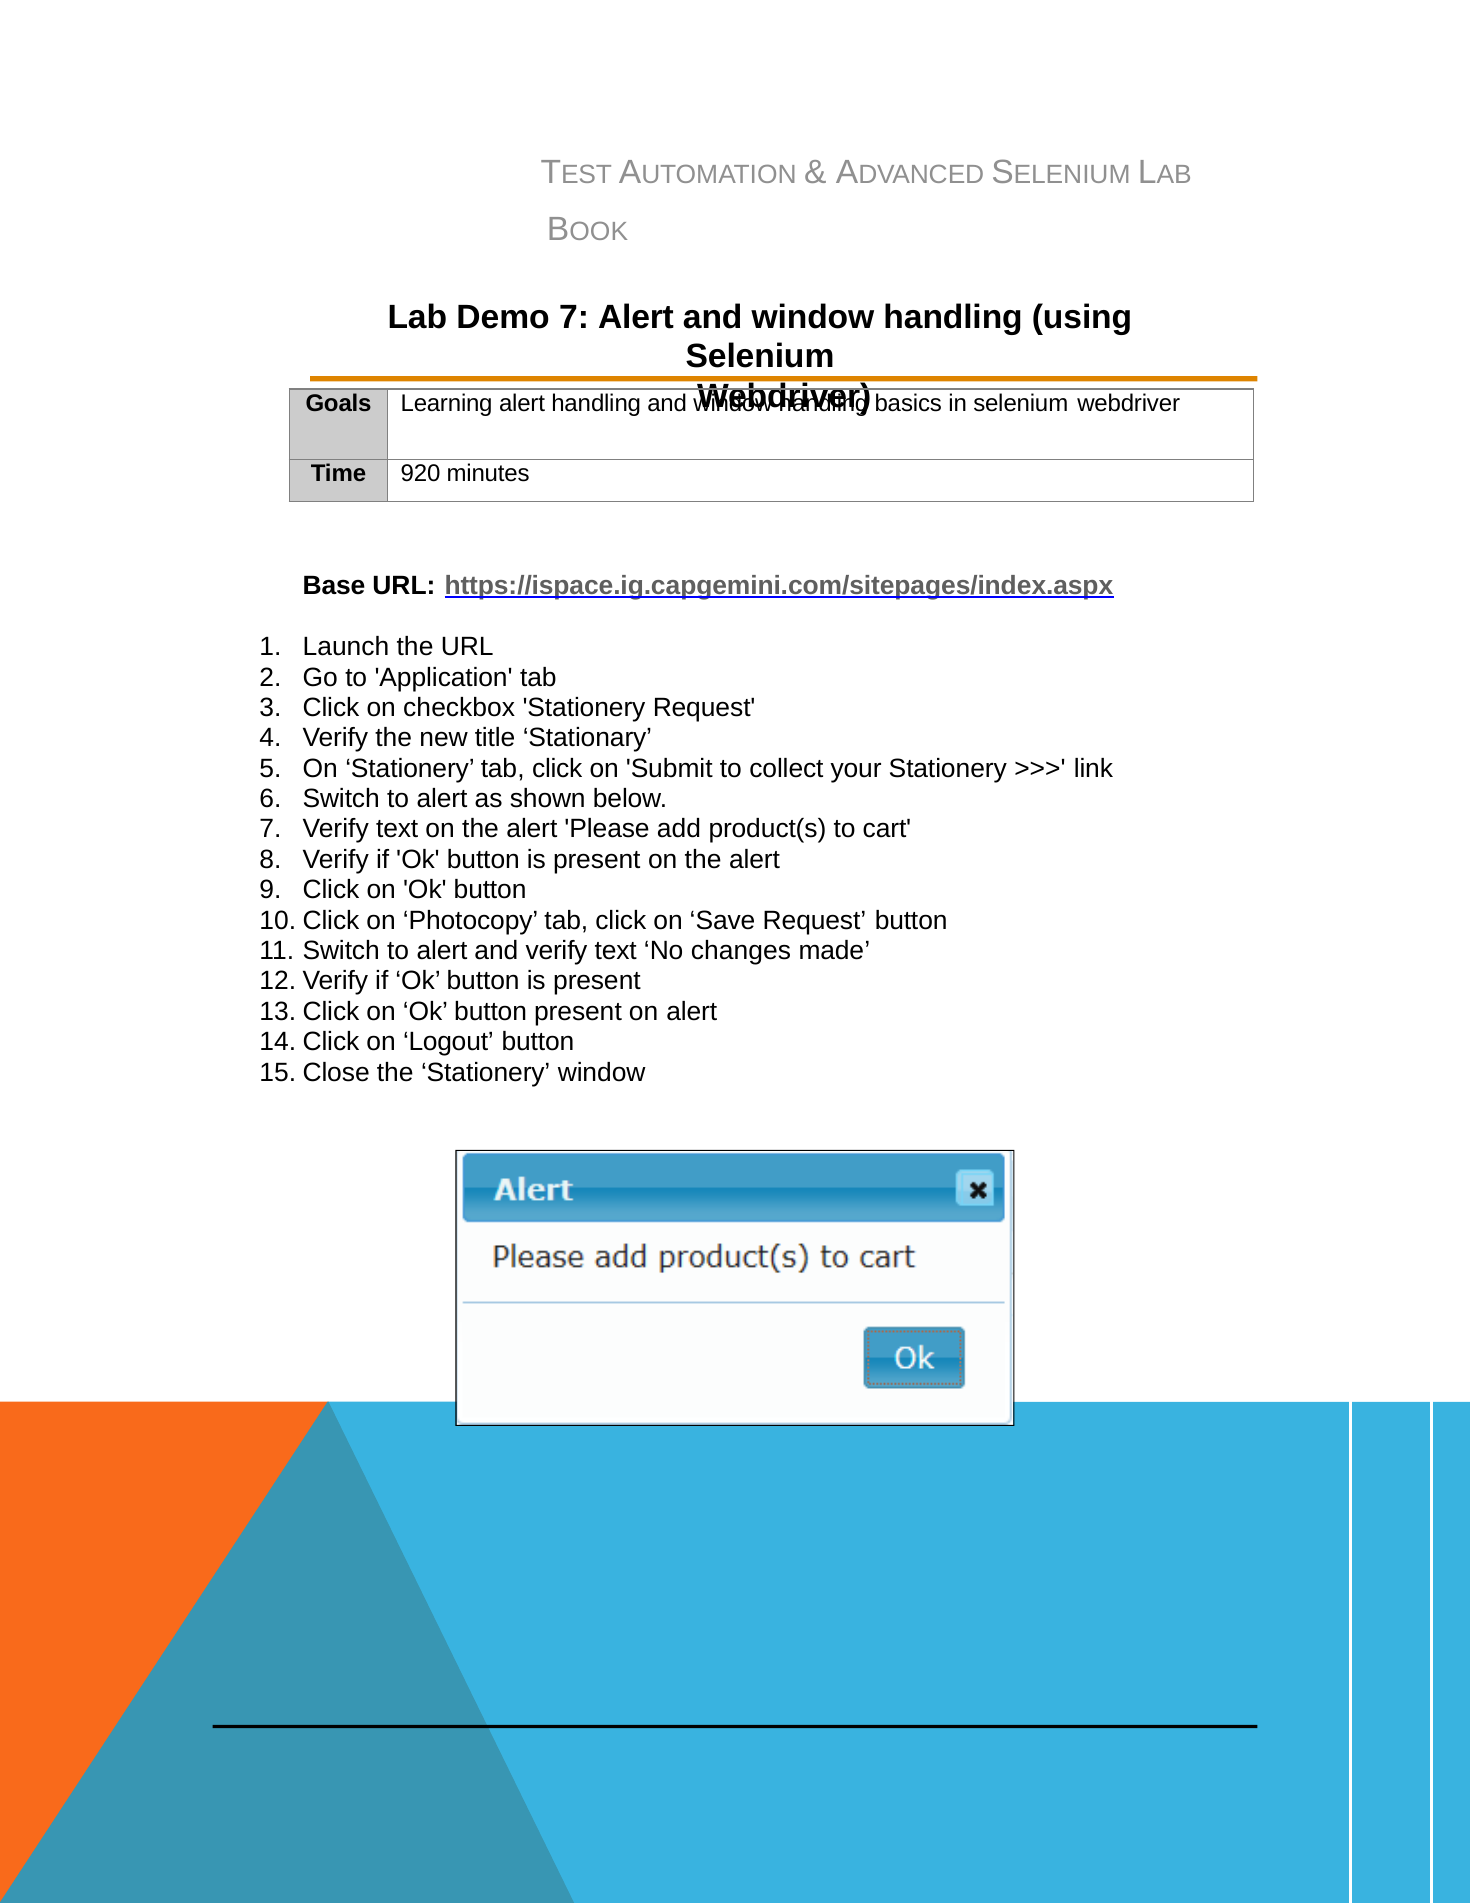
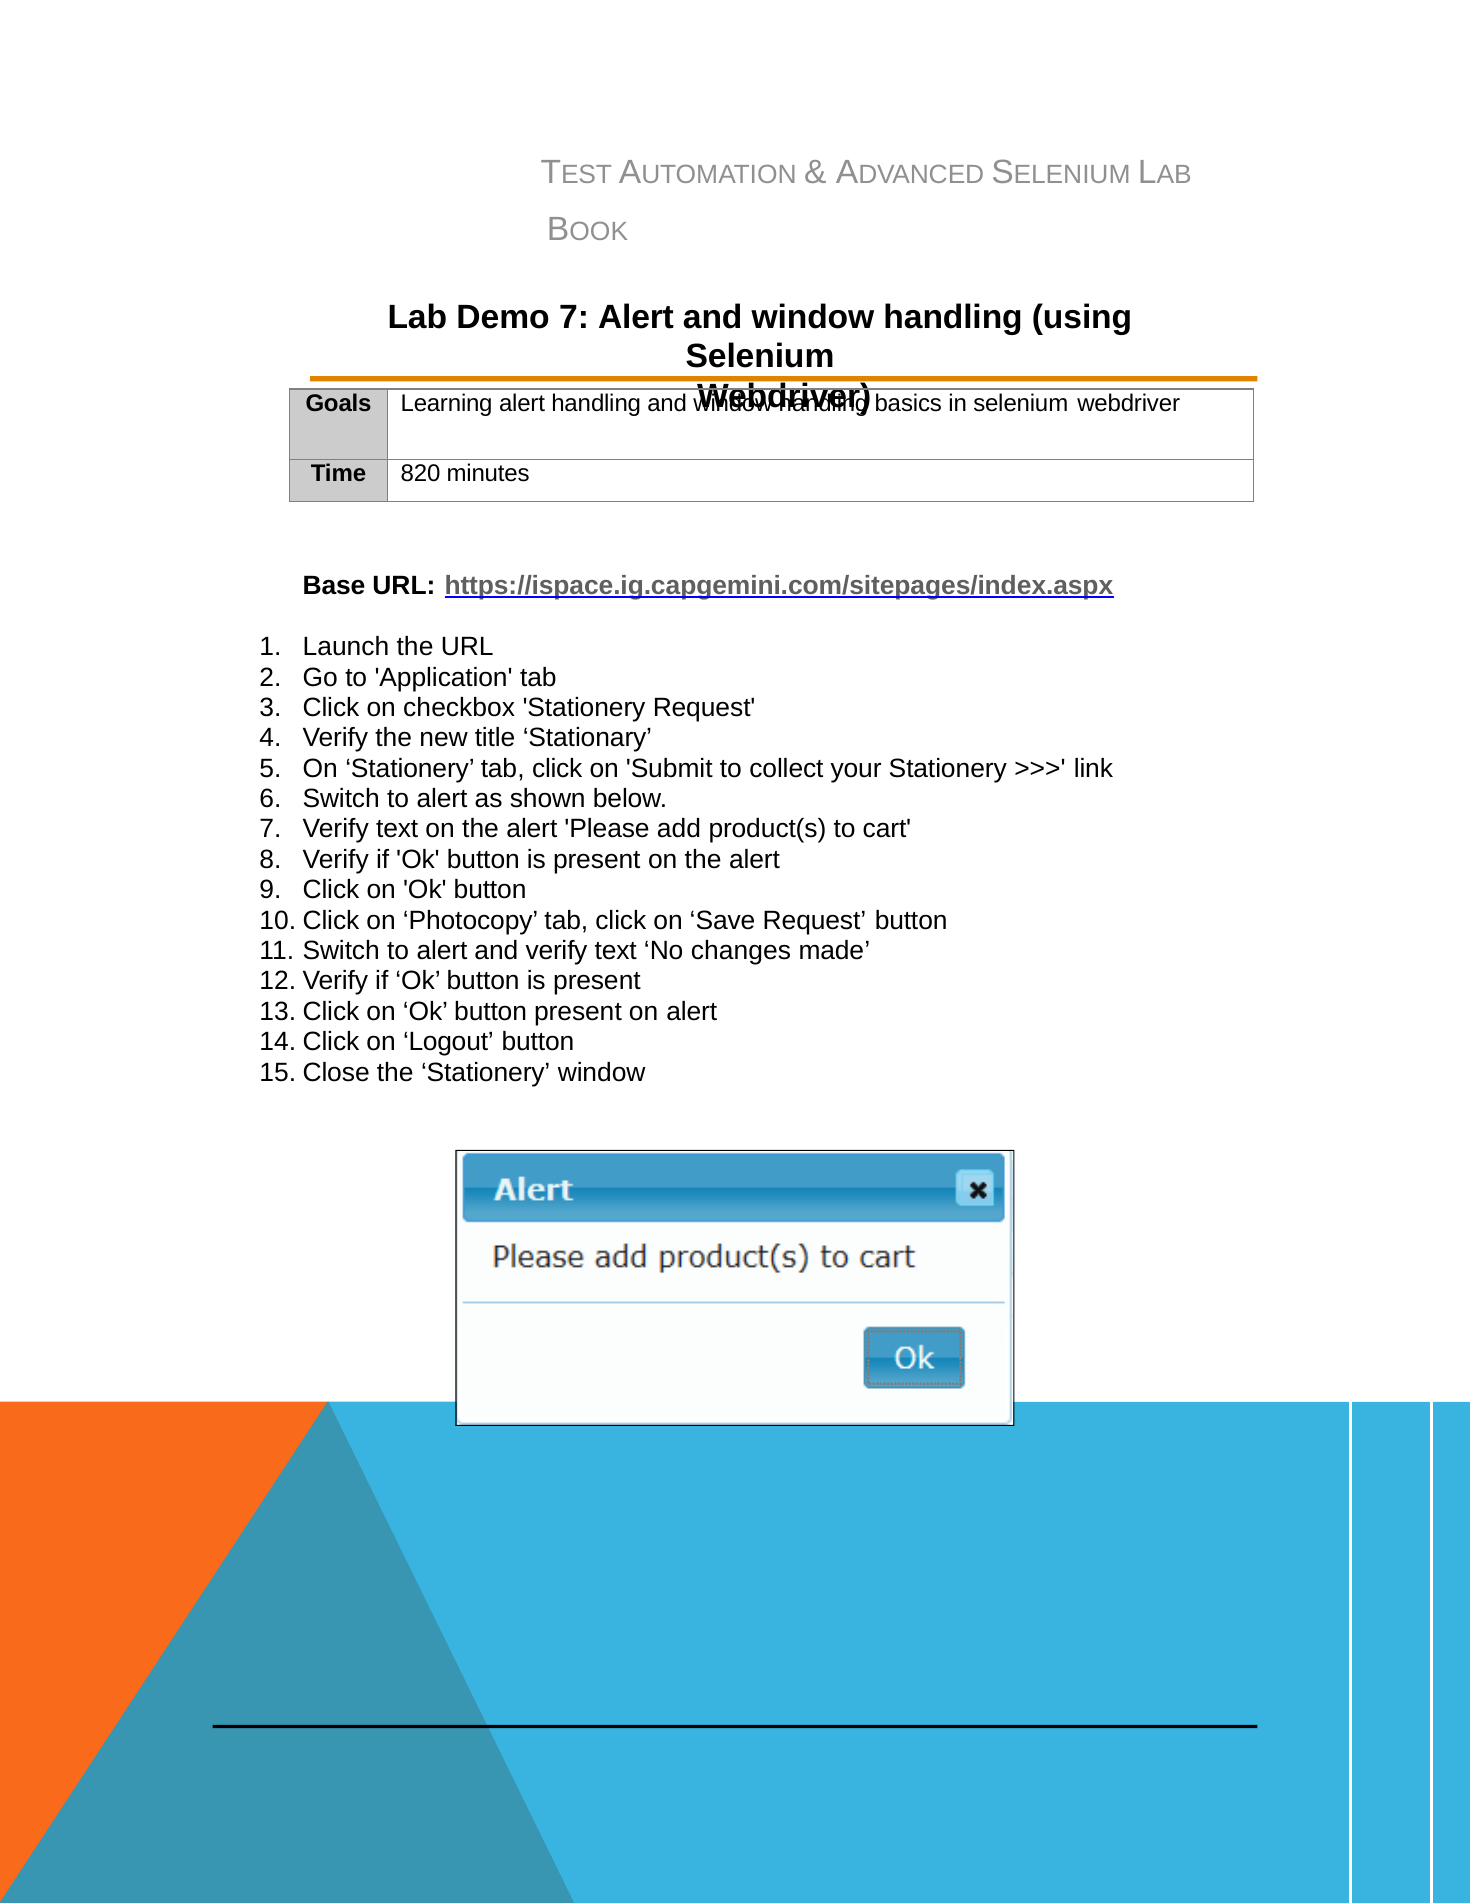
920: 920 -> 820
